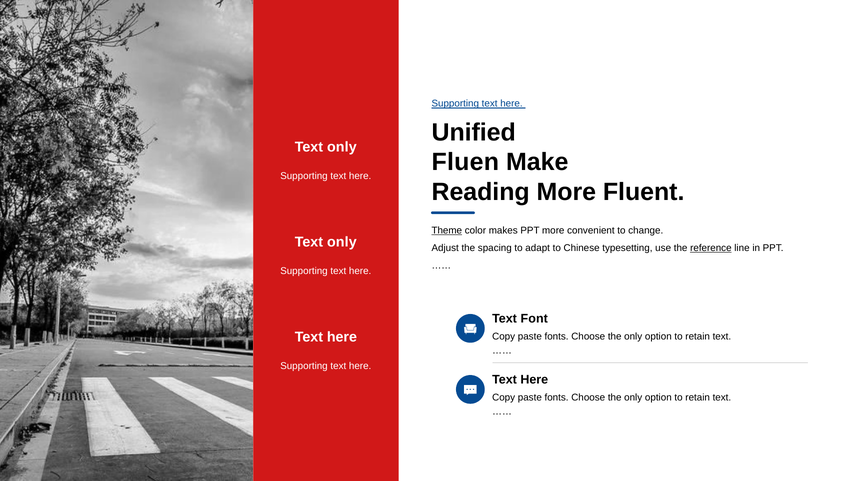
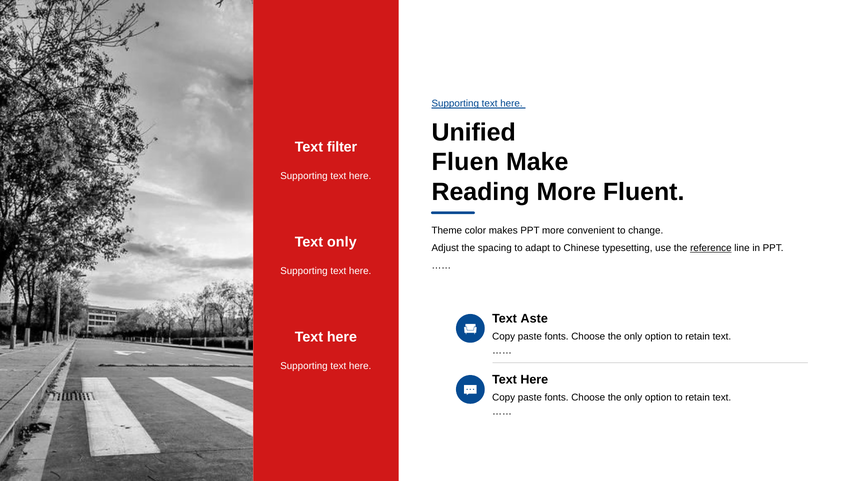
only at (342, 147): only -> filter
Theme underline: present -> none
Font: Font -> Aste
